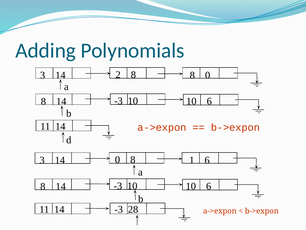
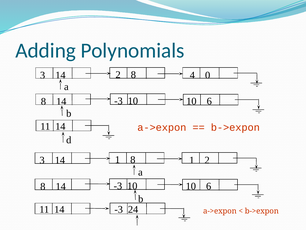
8 8: 8 -> 4
14 0: 0 -> 1
1 6: 6 -> 2
28: 28 -> 24
